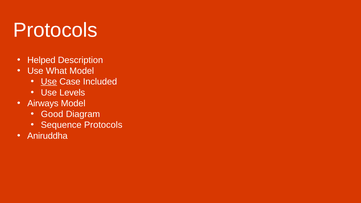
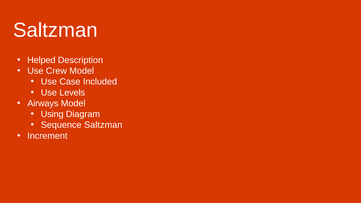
Protocols at (55, 30): Protocols -> Saltzman
What: What -> Crew
Use at (49, 82) underline: present -> none
Good: Good -> Using
Sequence Protocols: Protocols -> Saltzman
Aniruddha: Aniruddha -> Increment
